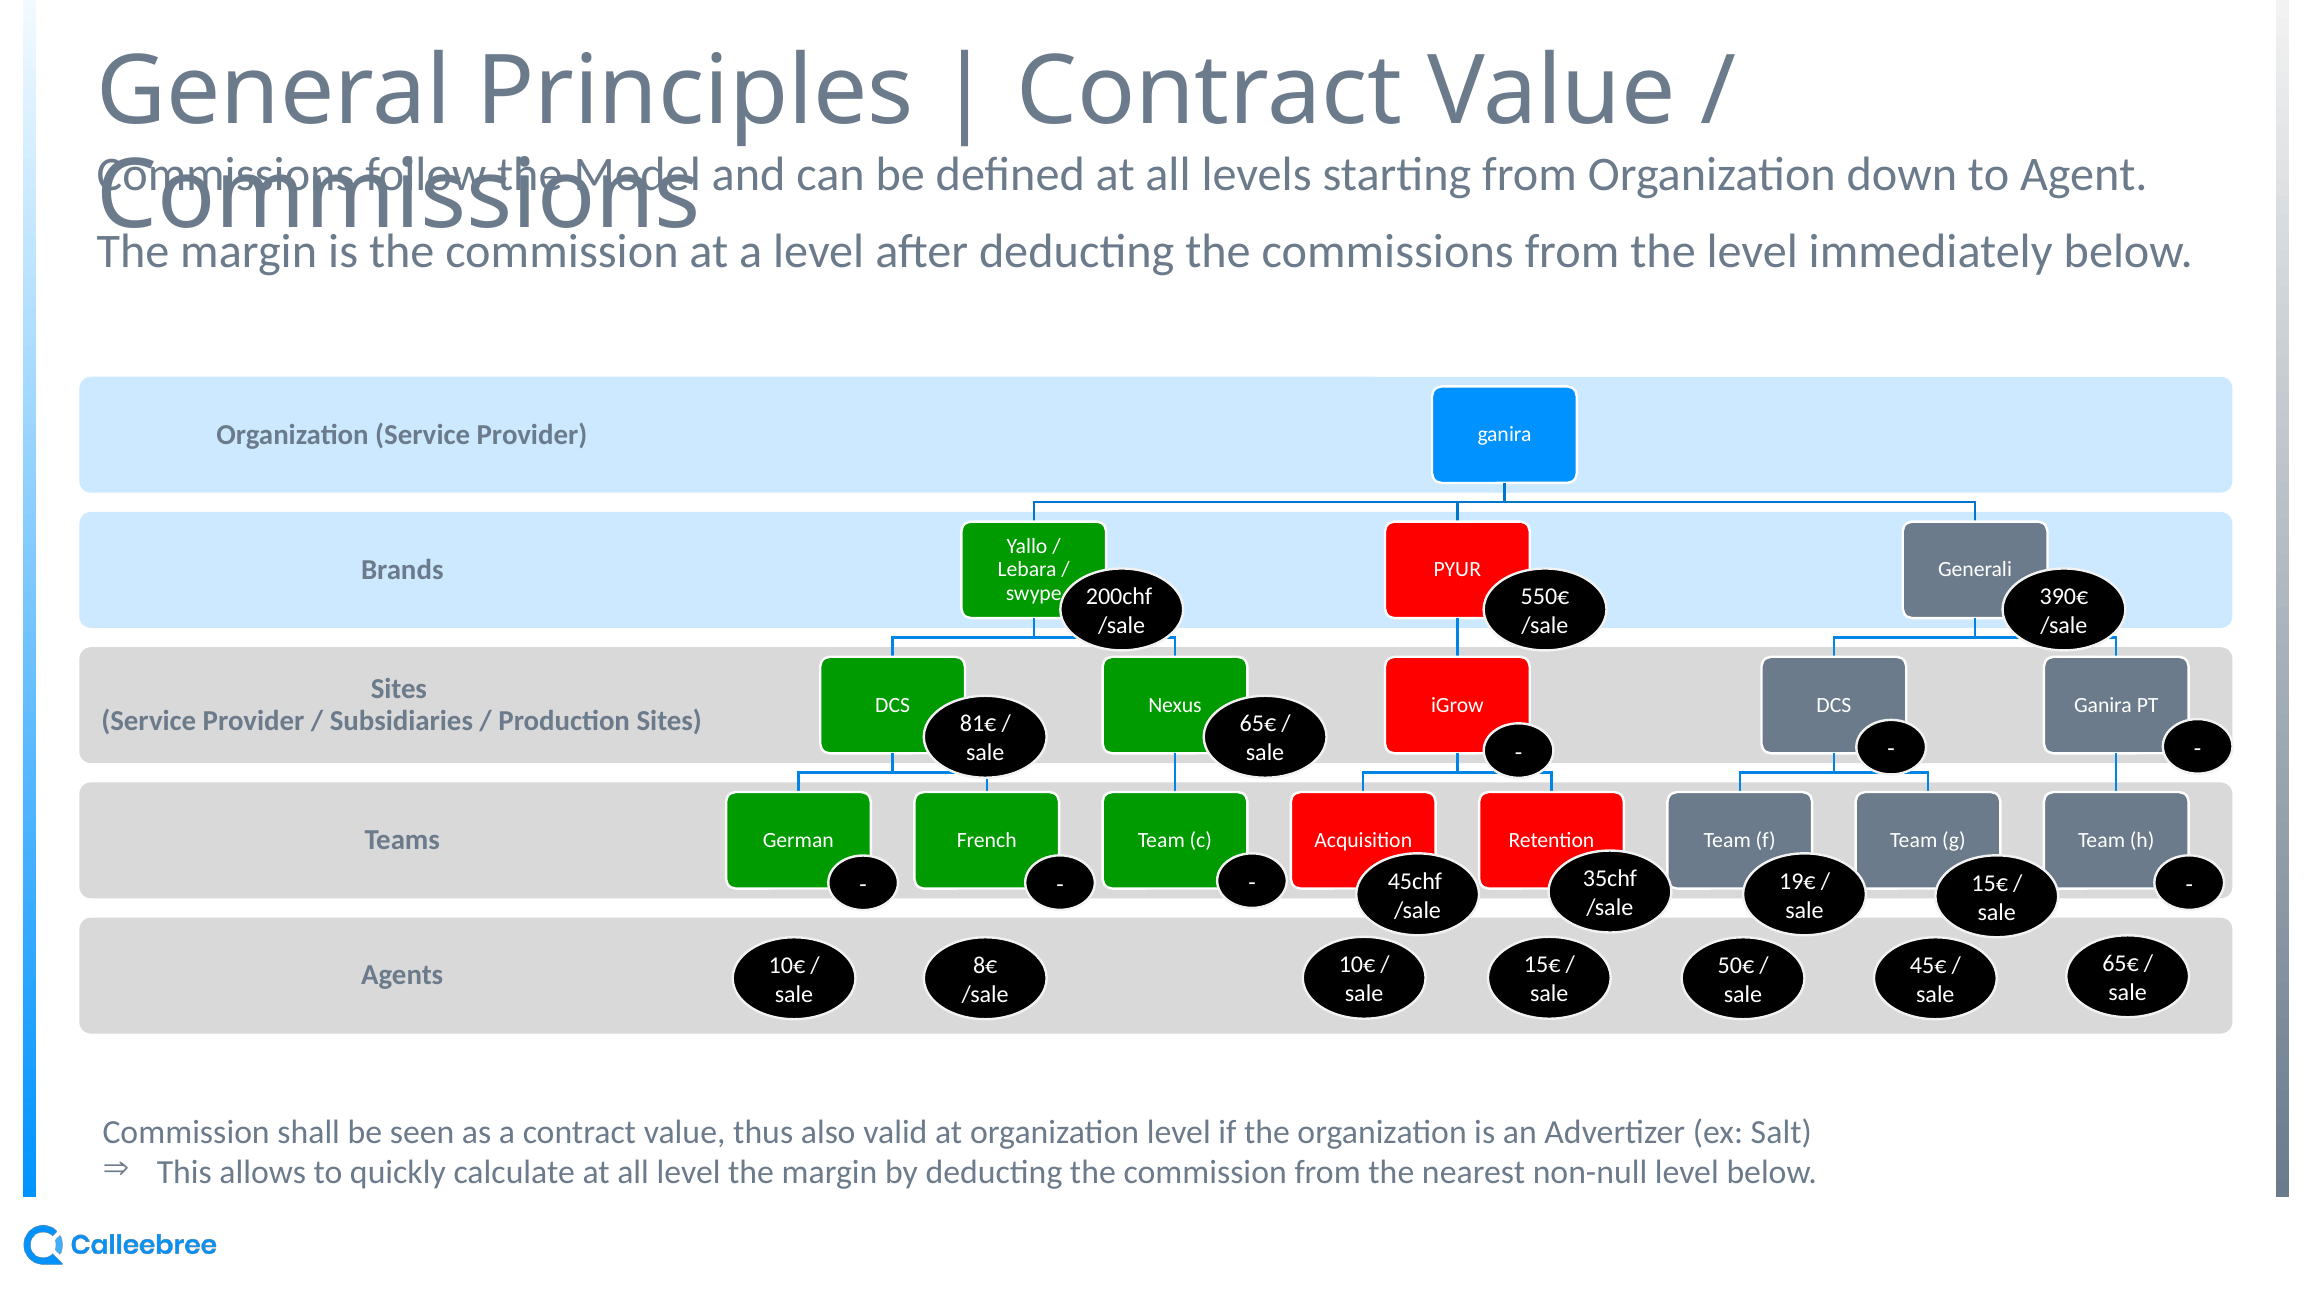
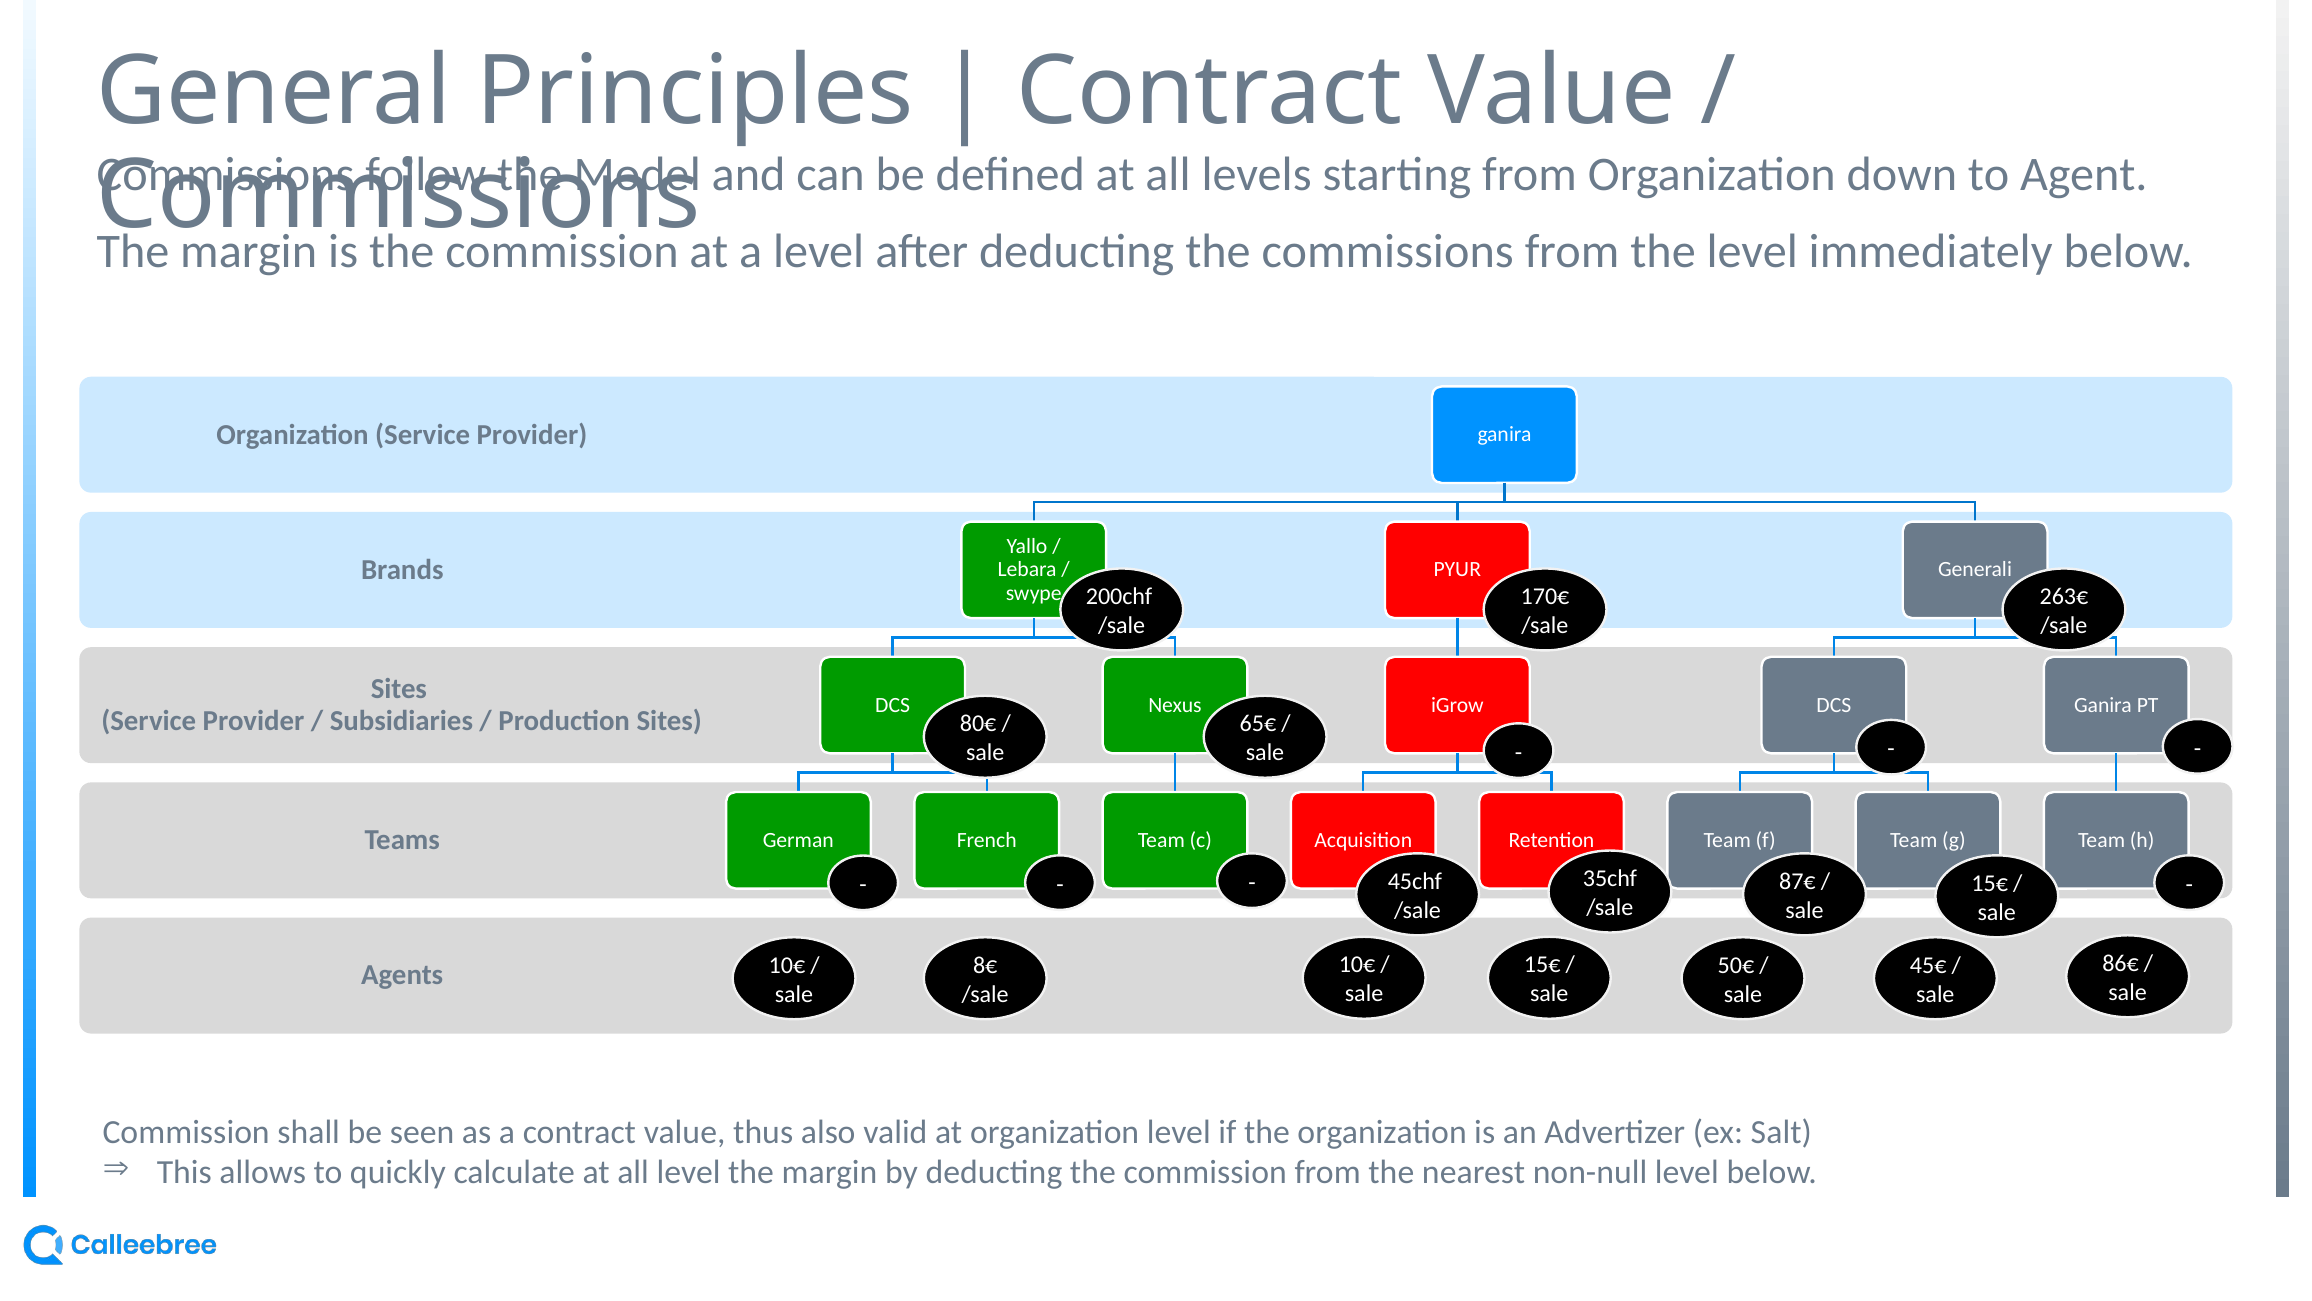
550€: 550€ -> 170€
390€: 390€ -> 263€
81€: 81€ -> 80€
19€: 19€ -> 87€
65€ at (2121, 963): 65€ -> 86€
